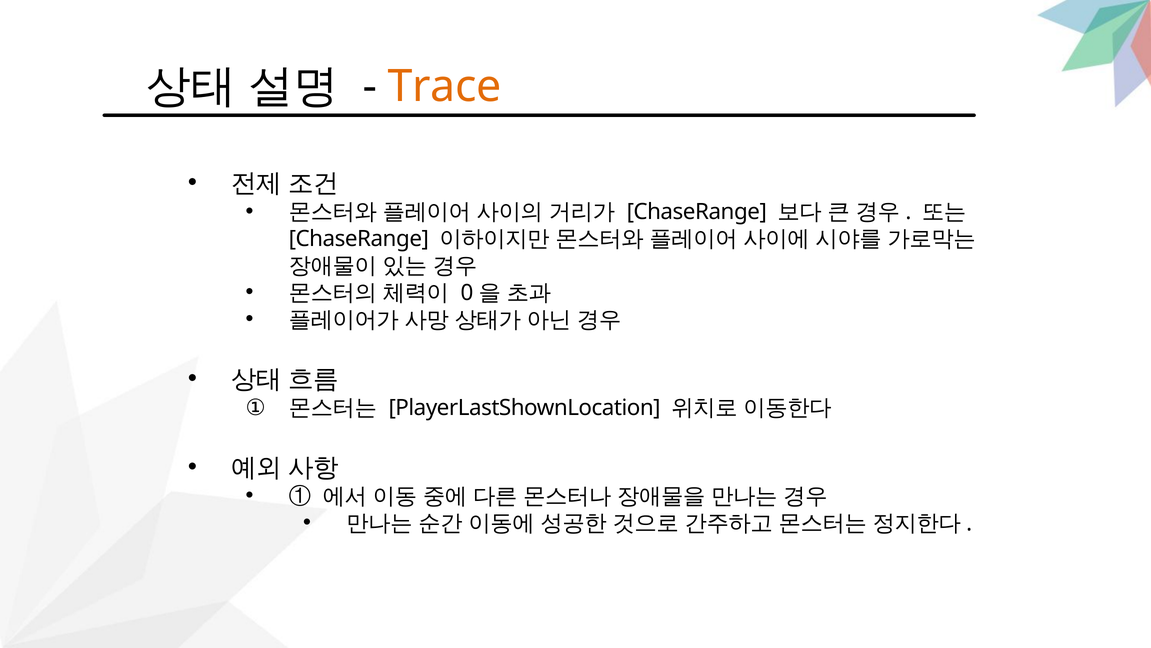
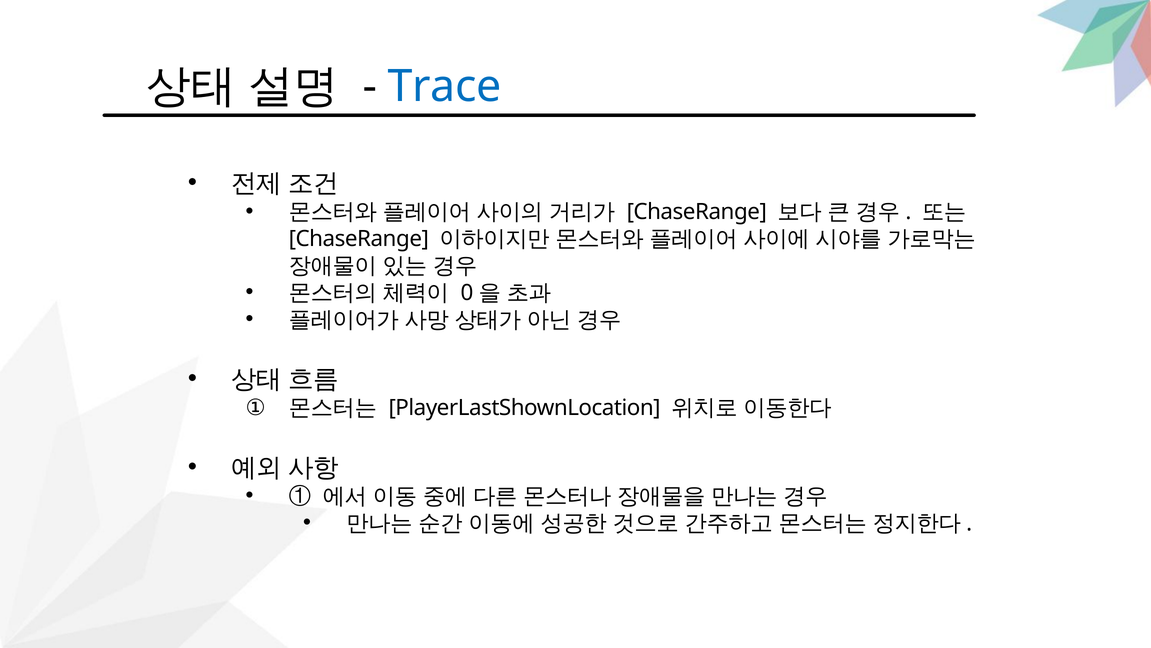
Trace colour: orange -> blue
